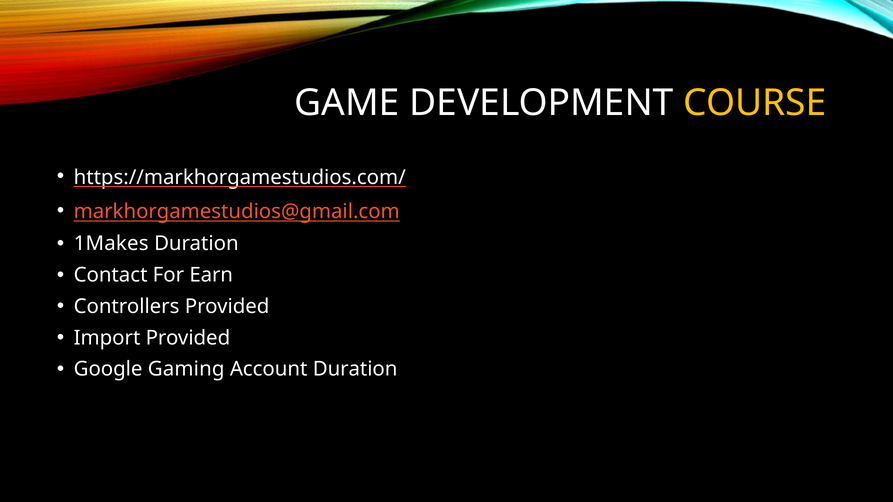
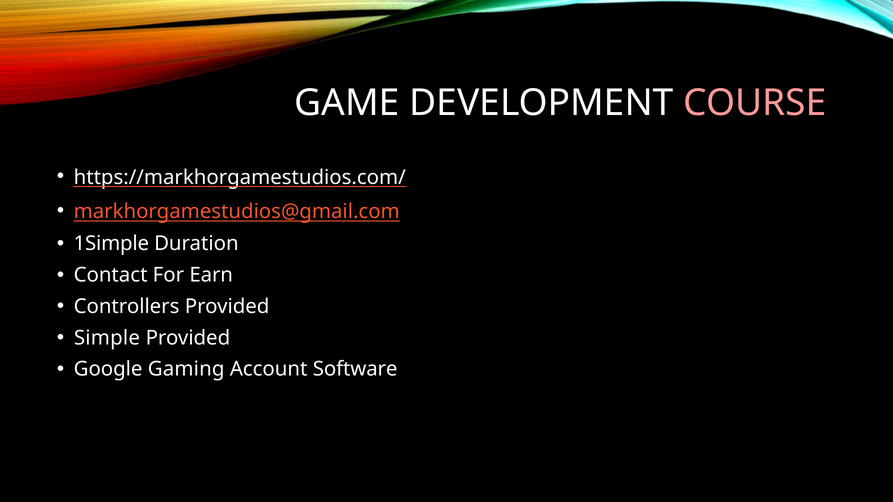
COURSE colour: yellow -> pink
1Makes: 1Makes -> 1Simple
Import: Import -> Simple
Account Duration: Duration -> Software
